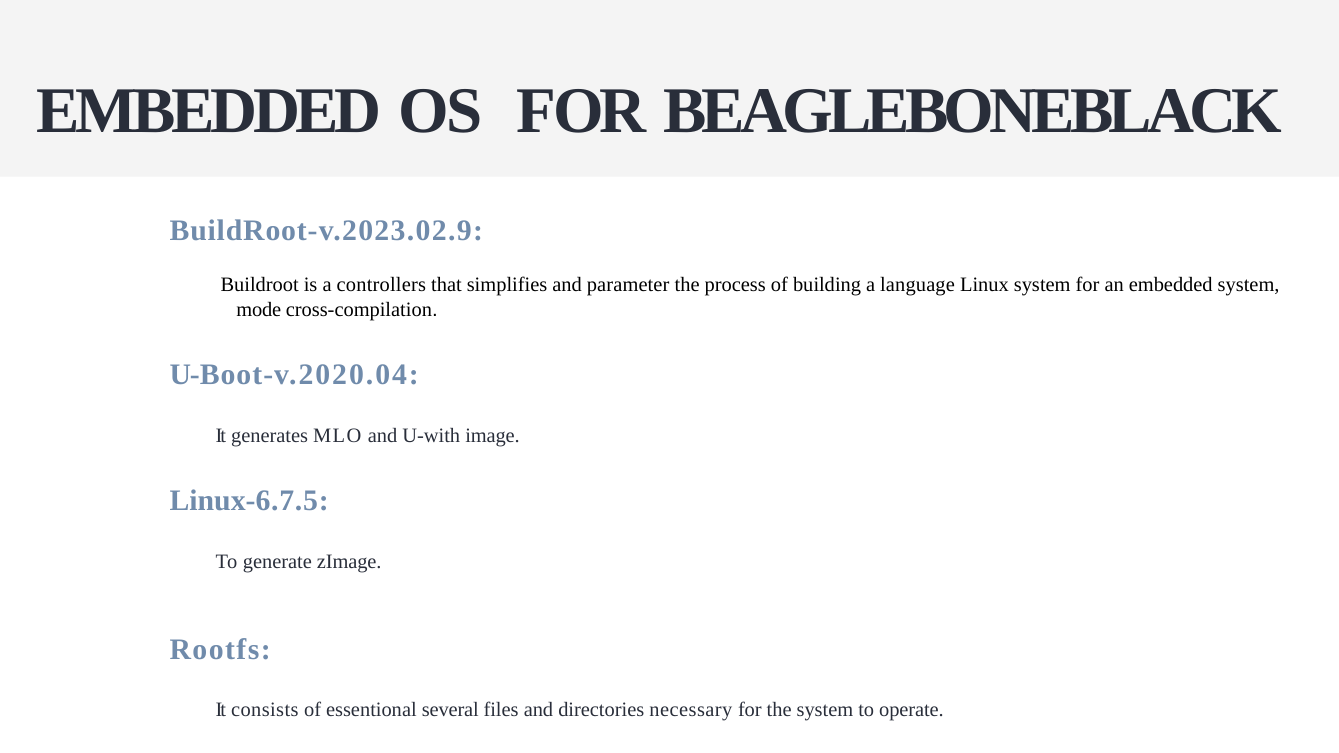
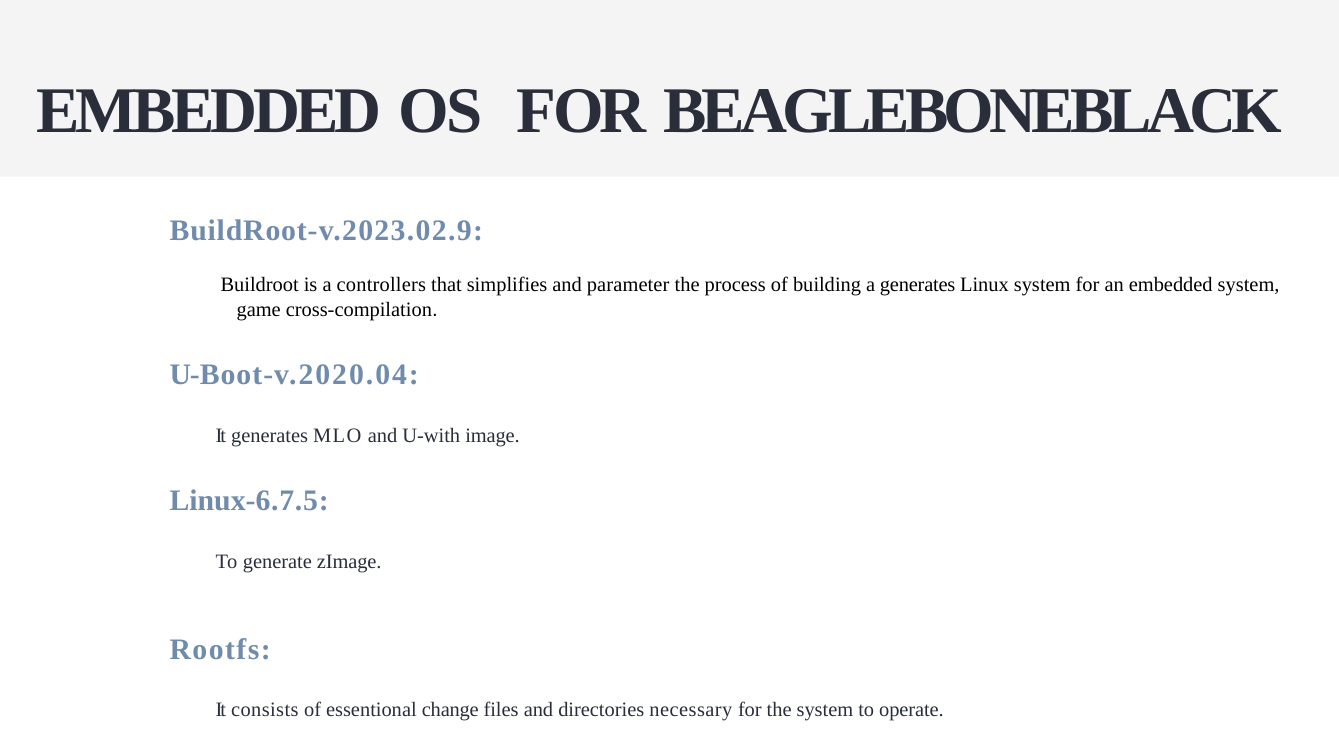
a language: language -> generates
mode: mode -> game
several: several -> change
